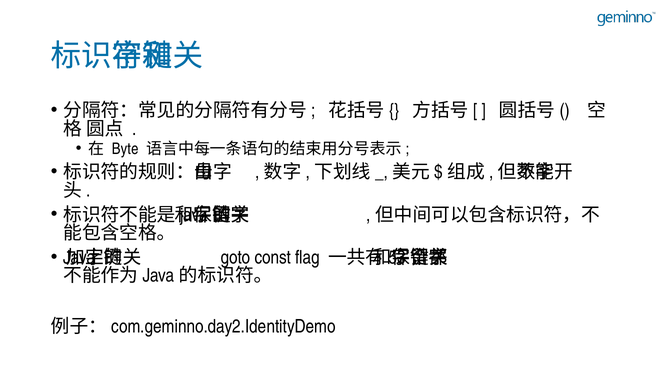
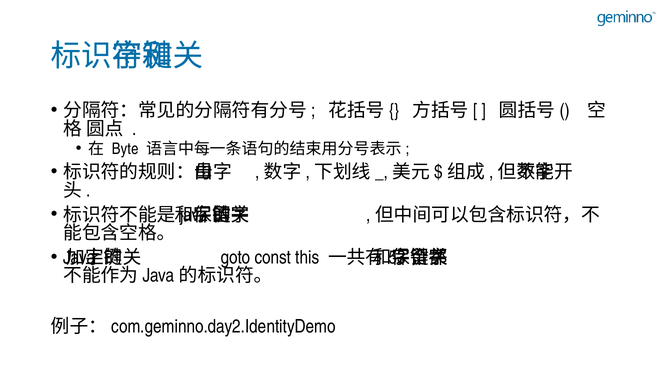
flag: flag -> this
